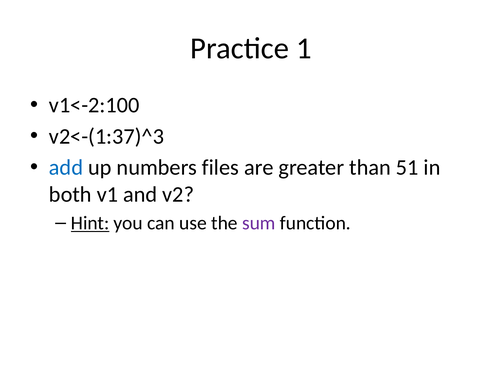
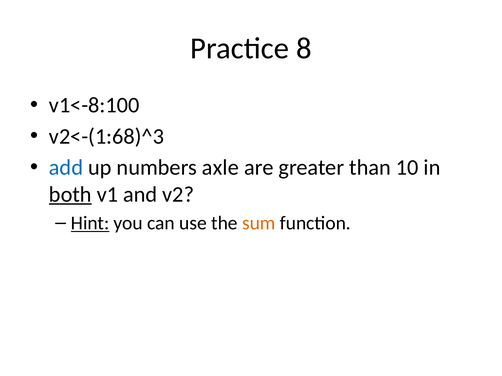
1: 1 -> 8
v1<-2:100: v1<-2:100 -> v1<-8:100
v2<-(1:37)^3: v2<-(1:37)^3 -> v2<-(1:68)^3
files: files -> axle
51: 51 -> 10
both underline: none -> present
sum colour: purple -> orange
